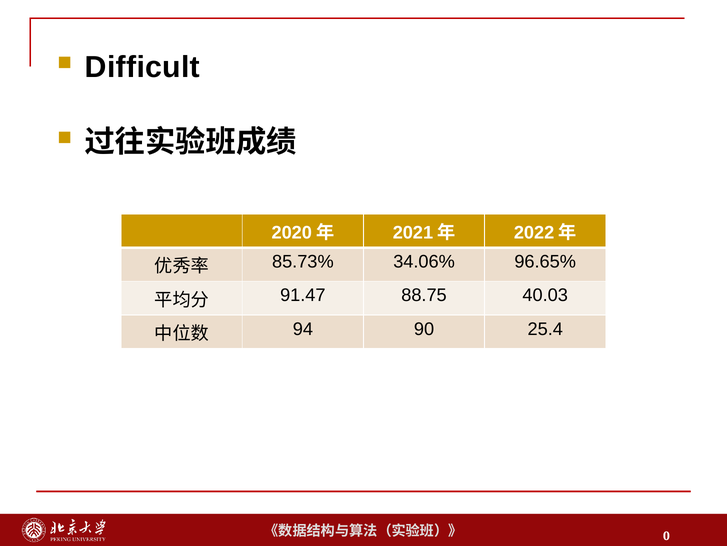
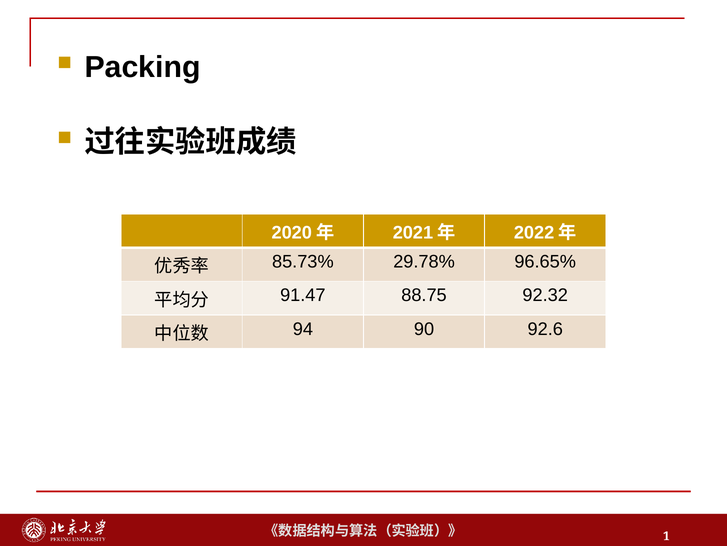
Difficult: Difficult -> Packing
34.06%: 34.06% -> 29.78%
40.03: 40.03 -> 92.32
25.4: 25.4 -> 92.6
0: 0 -> 1
